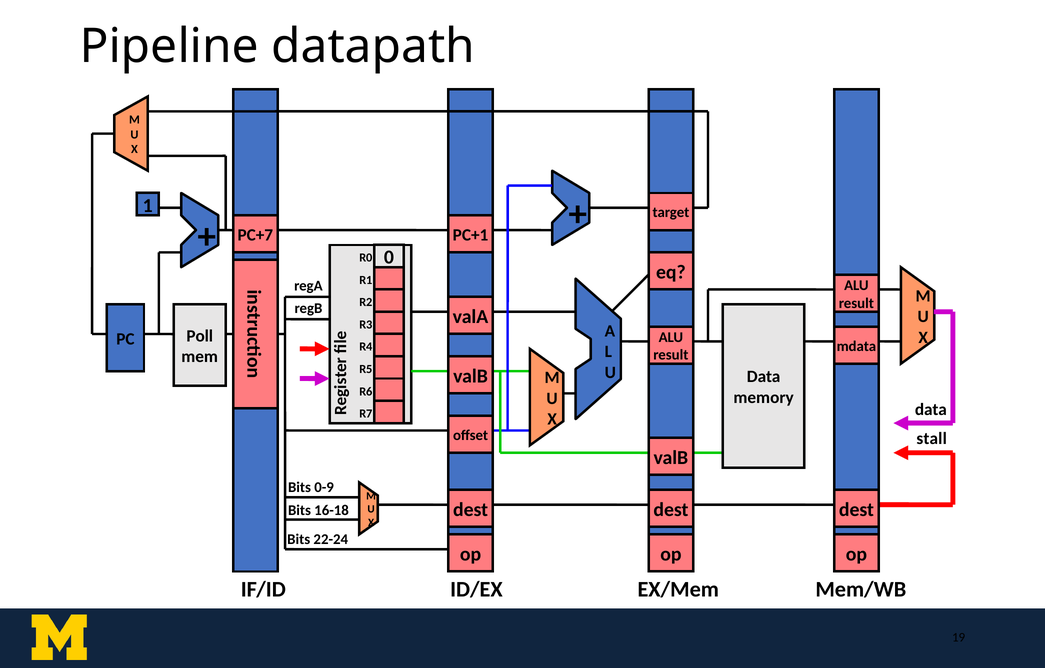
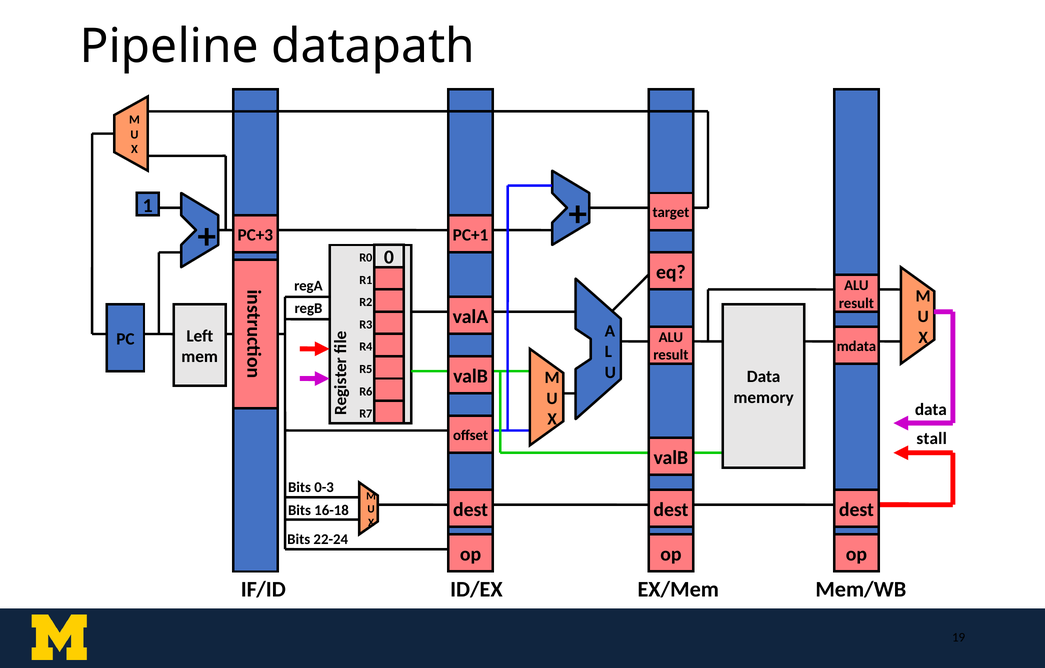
PC+7: PC+7 -> PC+3
Poll: Poll -> Left
0-9: 0-9 -> 0-3
